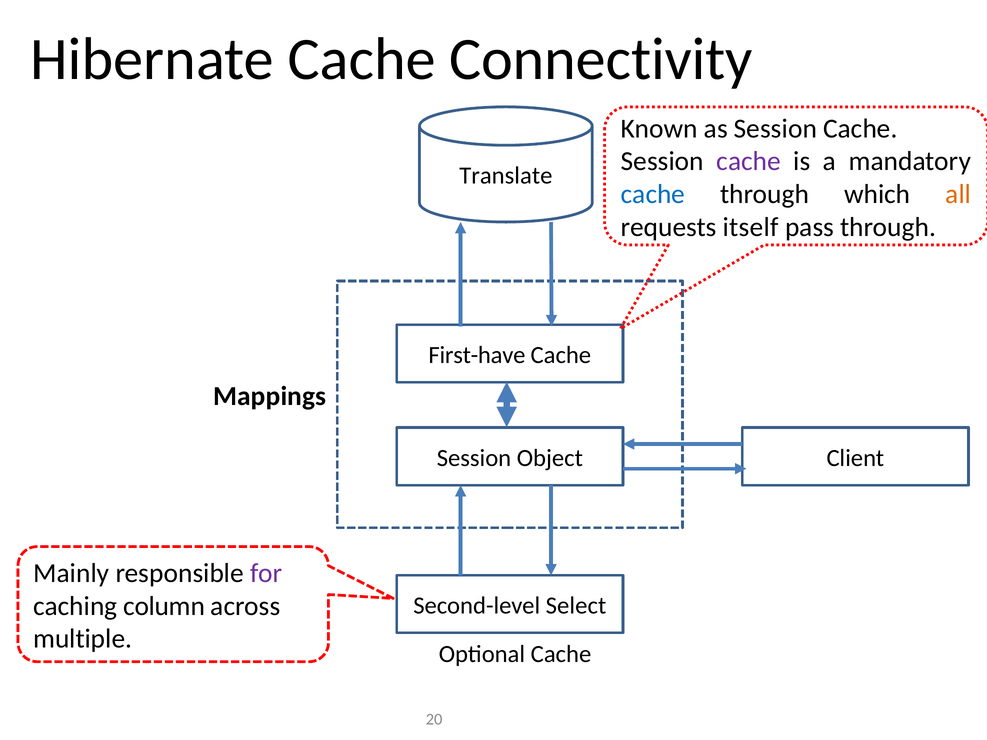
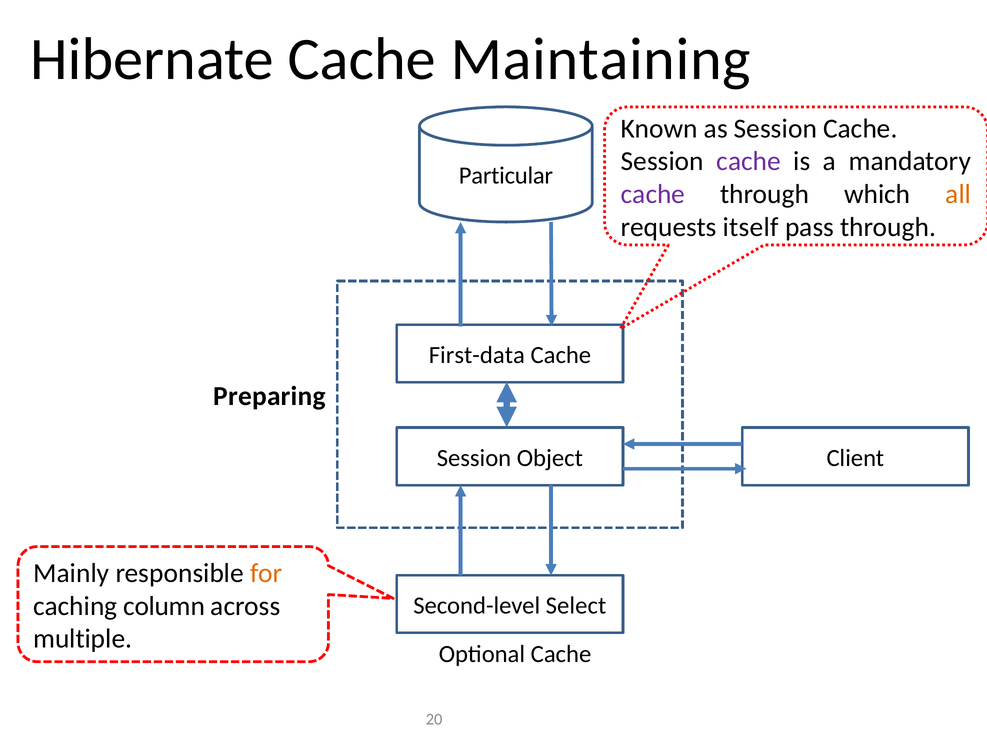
Connectivity: Connectivity -> Maintaining
Translate: Translate -> Particular
cache at (653, 194) colour: blue -> purple
First-have: First-have -> First-data
Mappings: Mappings -> Preparing
for colour: purple -> orange
